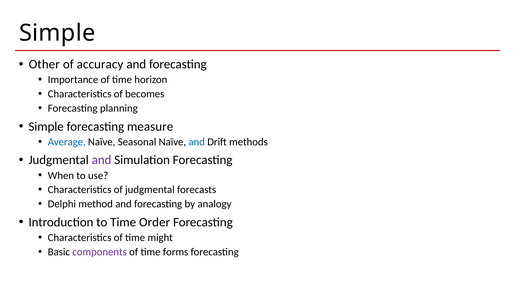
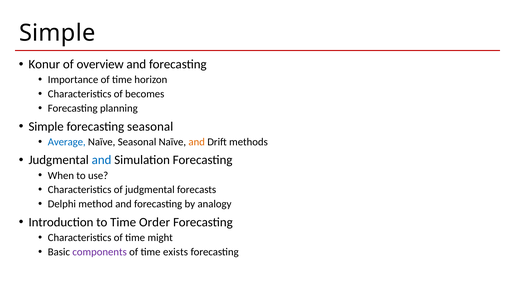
Other: Other -> Konur
accuracy: accuracy -> overview
forecasting measure: measure -> seasonal
and at (197, 142) colour: blue -> orange
and at (102, 160) colour: purple -> blue
forms: forms -> exists
